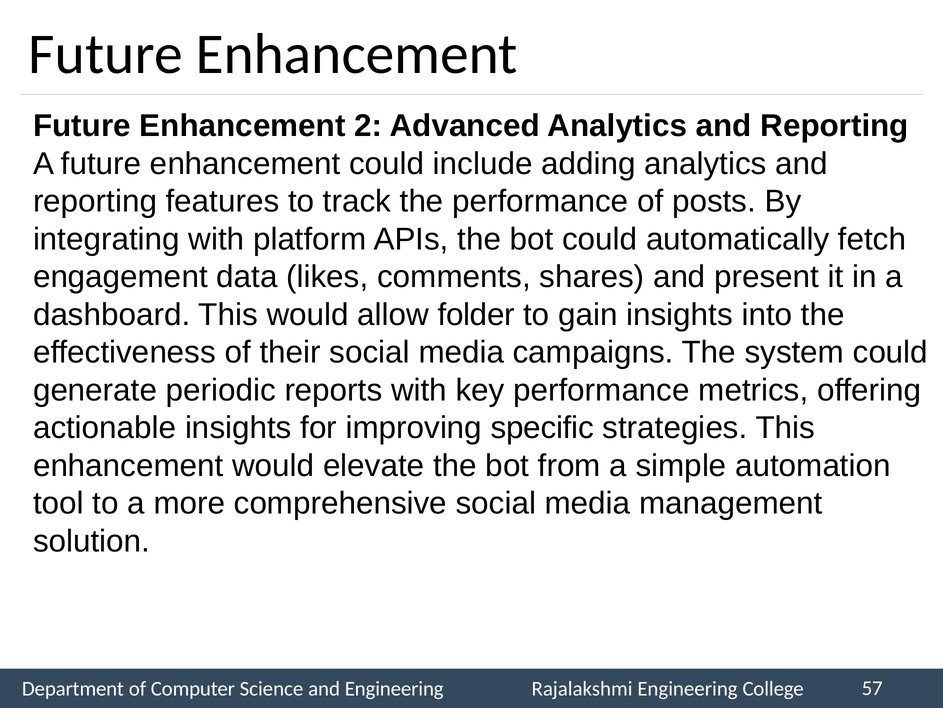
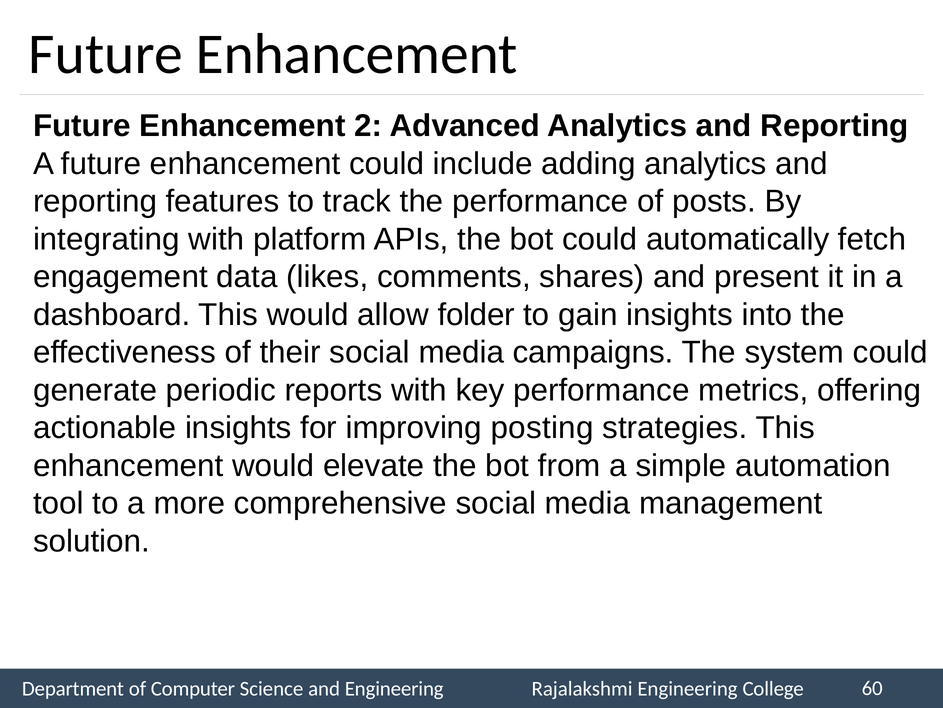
specific: specific -> posting
57: 57 -> 60
